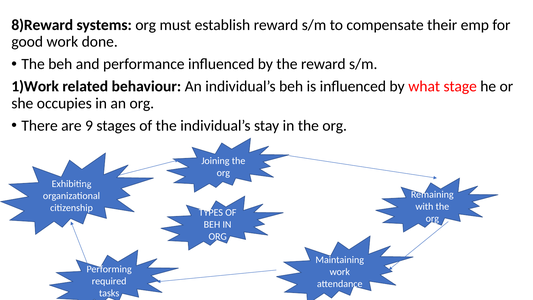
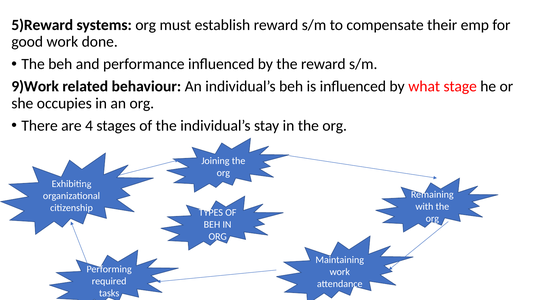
8)Reward: 8)Reward -> 5)Reward
1)Work: 1)Work -> 9)Work
9: 9 -> 4
